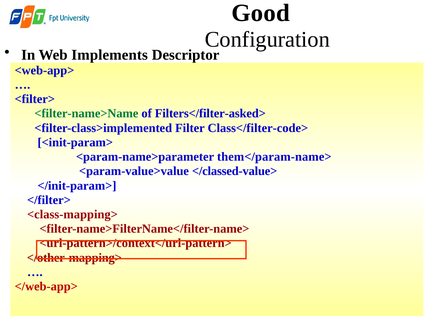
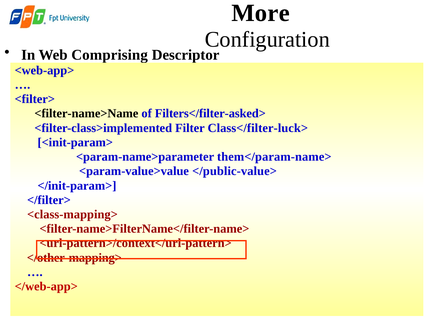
Good: Good -> More
Implements: Implements -> Comprising
<filter-name>Name colour: green -> black
Class</filter-code>: Class</filter-code> -> Class</filter-luck>
</classed-value>: </classed-value> -> </public-value>
